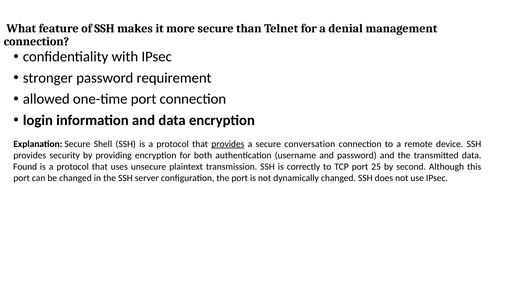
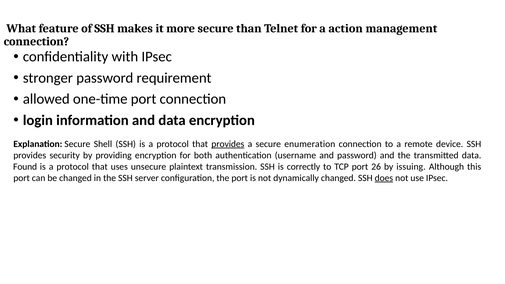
denial: denial -> action
conversation: conversation -> enumeration
25: 25 -> 26
second: second -> issuing
does underline: none -> present
